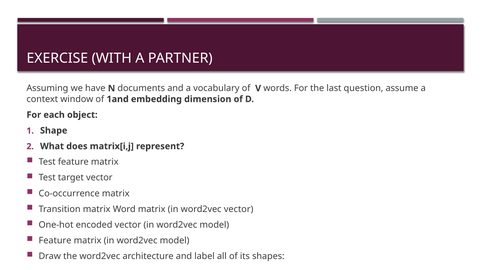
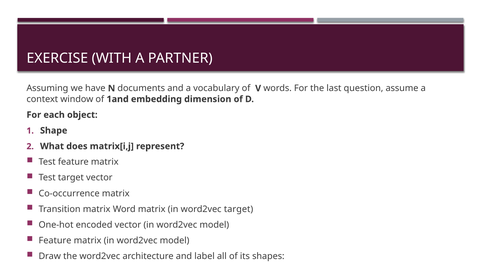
word2vec vector: vector -> target
